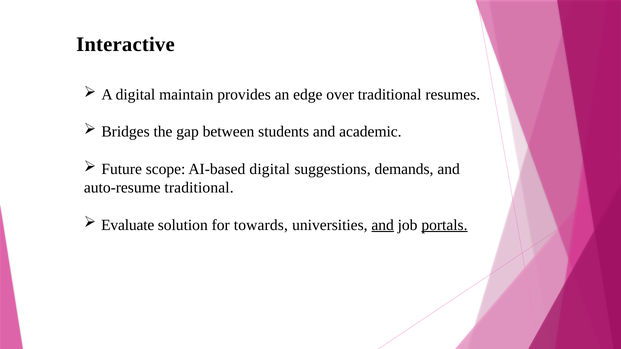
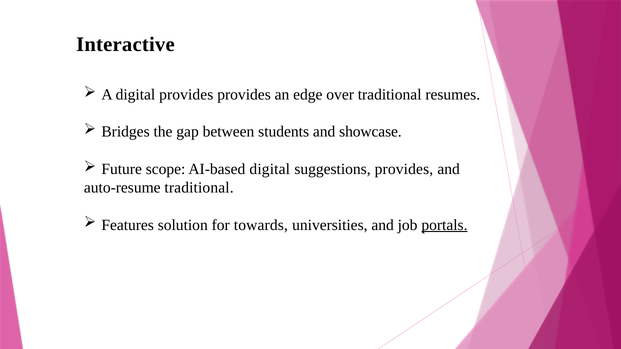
digital maintain: maintain -> provides
academic: academic -> showcase
suggestions demands: demands -> provides
Evaluate: Evaluate -> Features
and at (383, 225) underline: present -> none
